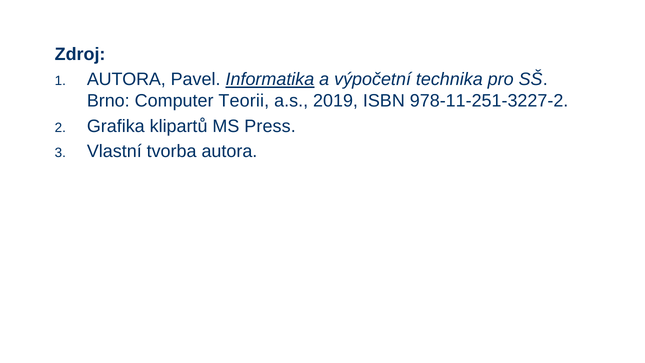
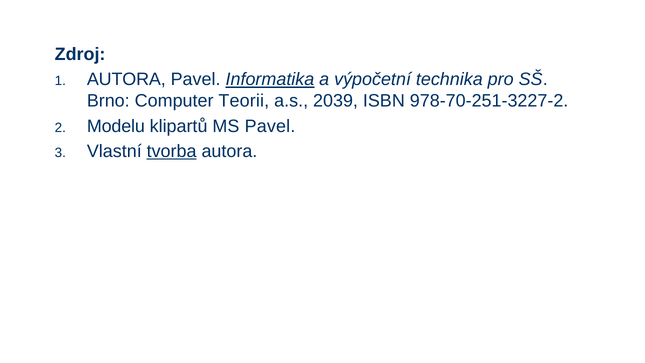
2019: 2019 -> 2039
978-11-251-3227-2: 978-11-251-3227-2 -> 978-70-251-3227-2
Grafika: Grafika -> Modelu
MS Press: Press -> Pavel
tvorba underline: none -> present
